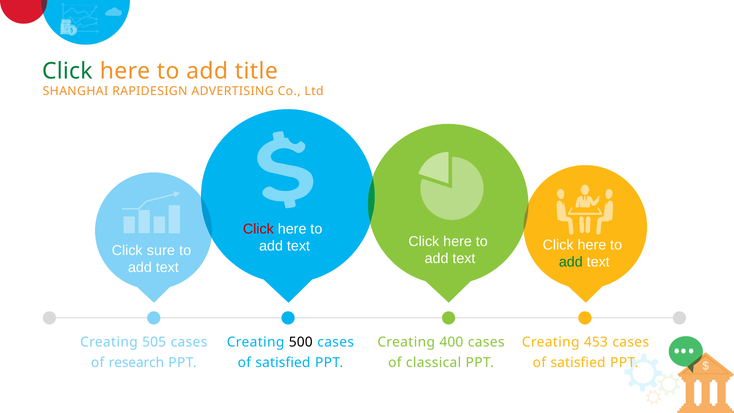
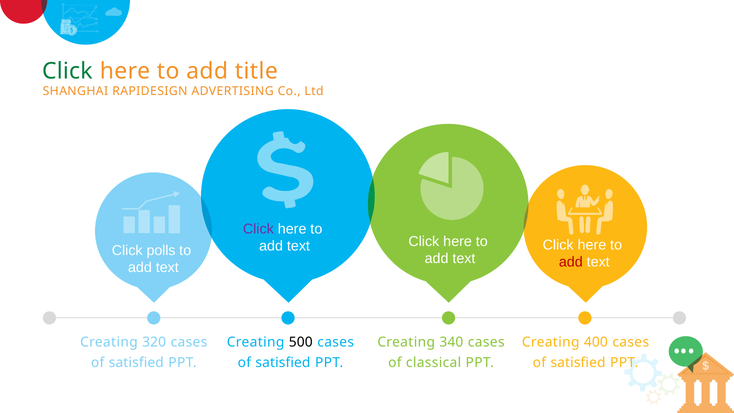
Click at (258, 229) colour: red -> purple
sure: sure -> polls
add at (571, 262) colour: green -> red
505: 505 -> 320
400: 400 -> 340
453: 453 -> 400
research at (136, 363): research -> satisfied
